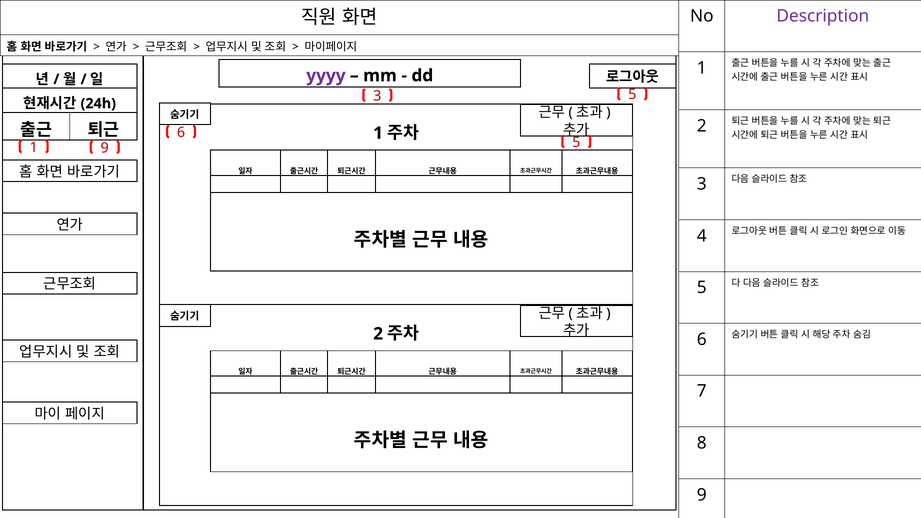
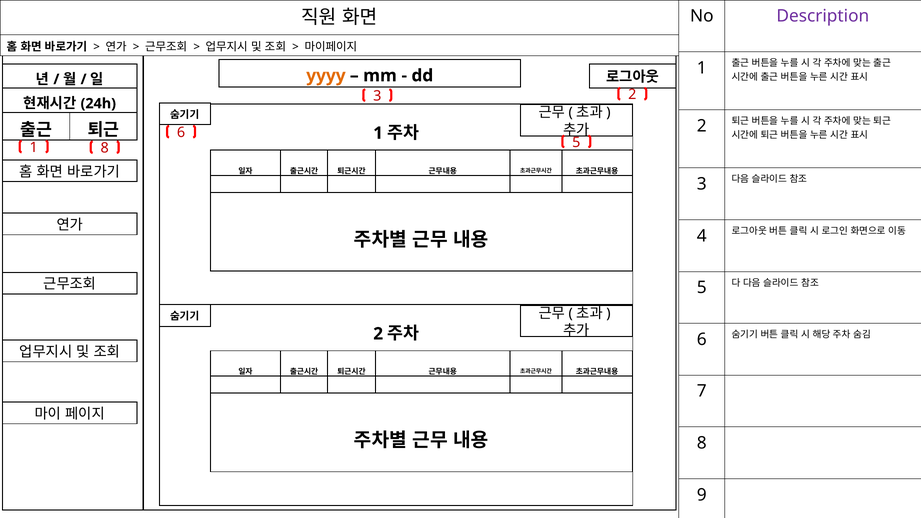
yyyy colour: purple -> orange
3 5: 5 -> 2
1 9: 9 -> 8
